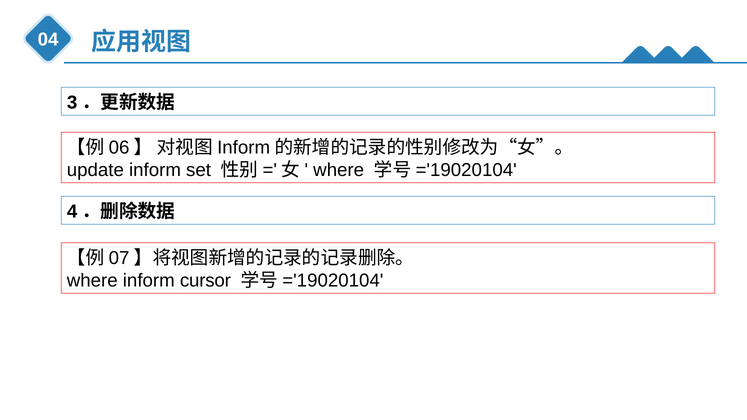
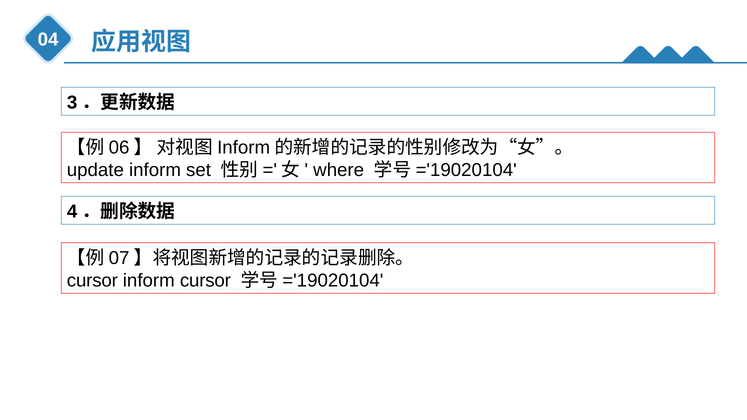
where at (92, 281): where -> cursor
